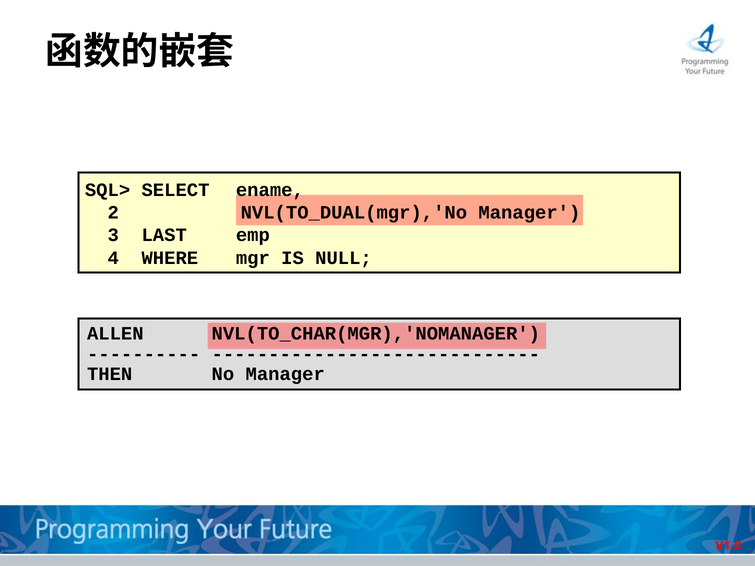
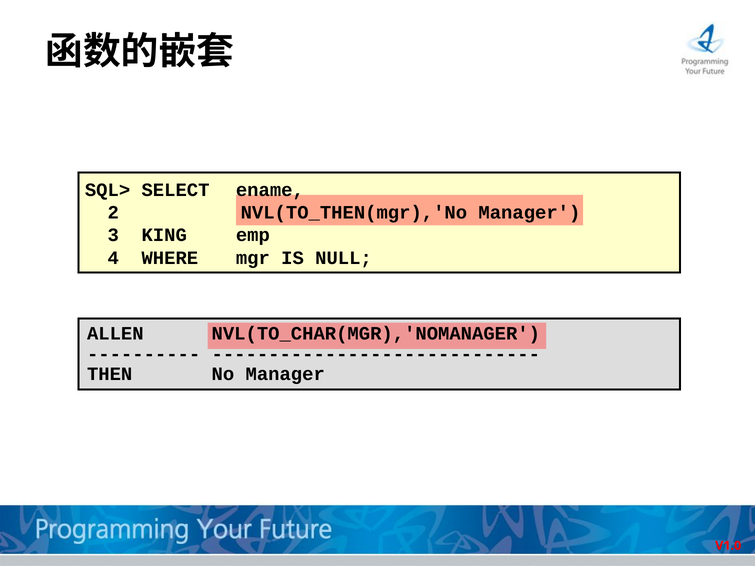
NVL(TO_DUAL(mgr),'No: NVL(TO_DUAL(mgr),'No -> NVL(TO_THEN(mgr),'No
LAST: LAST -> KING
